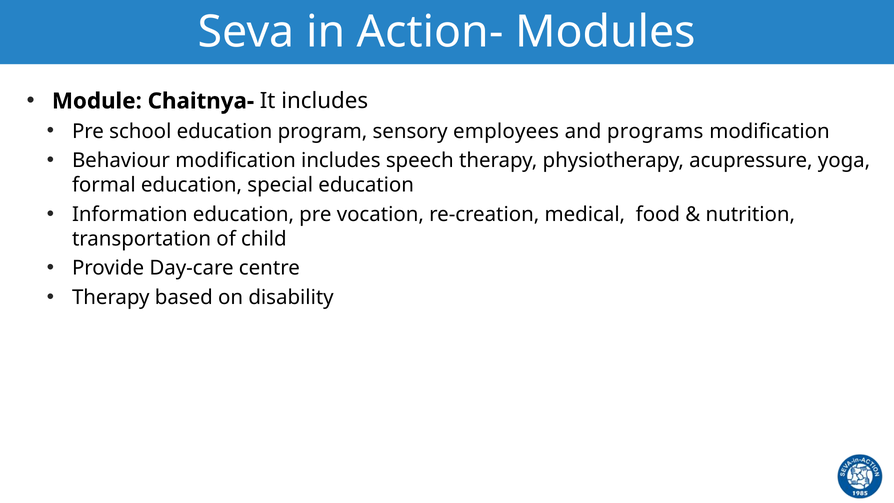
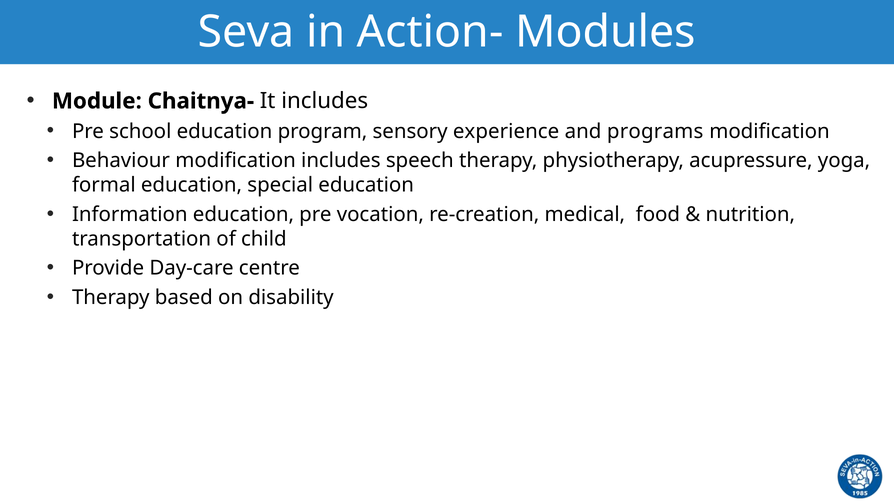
employees: employees -> experience
